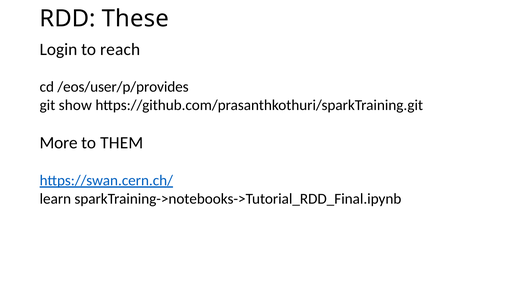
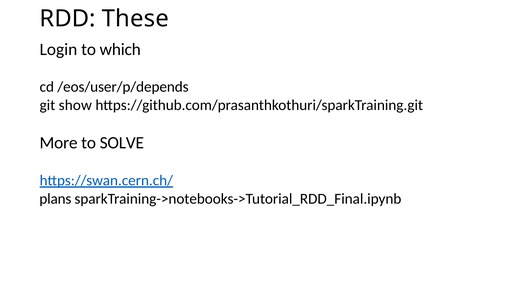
reach: reach -> which
/eos/user/p/provides: /eos/user/p/provides -> /eos/user/p/depends
THEM: THEM -> SOLVE
learn: learn -> plans
